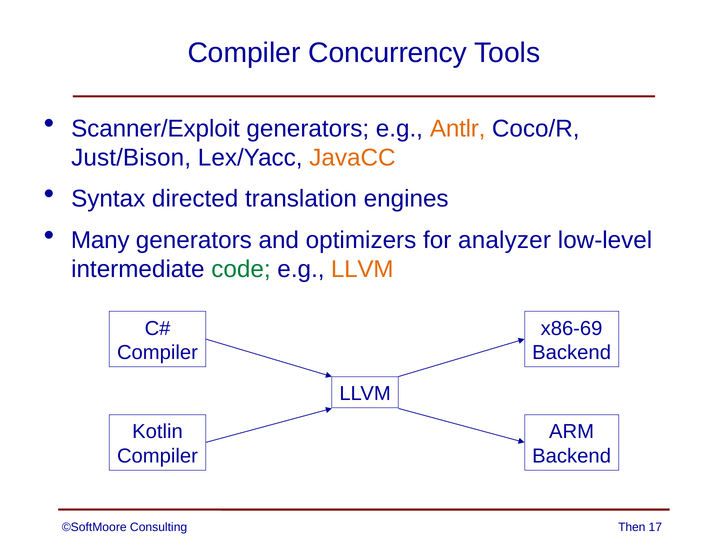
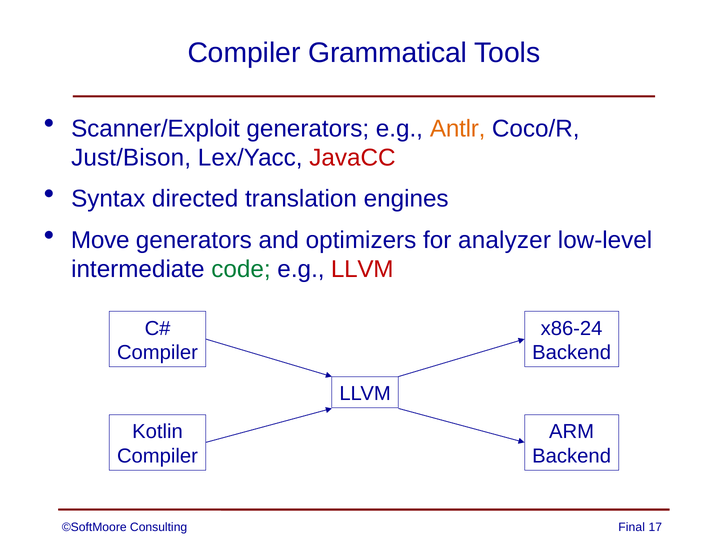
Concurrency: Concurrency -> Grammatical
JavaCC colour: orange -> red
Many: Many -> Move
LLVM at (362, 269) colour: orange -> red
x86-69: x86-69 -> x86-24
Then: Then -> Final
